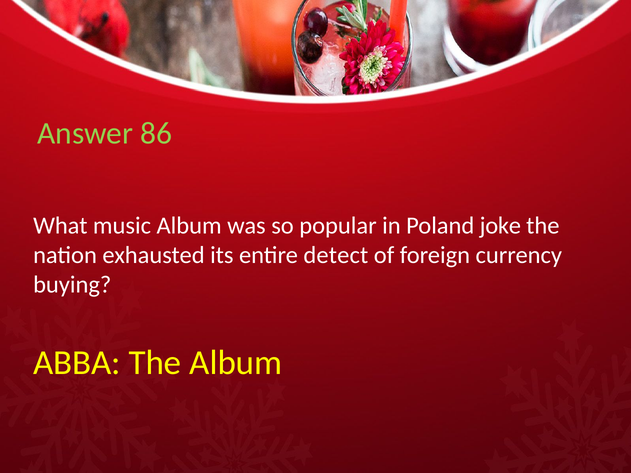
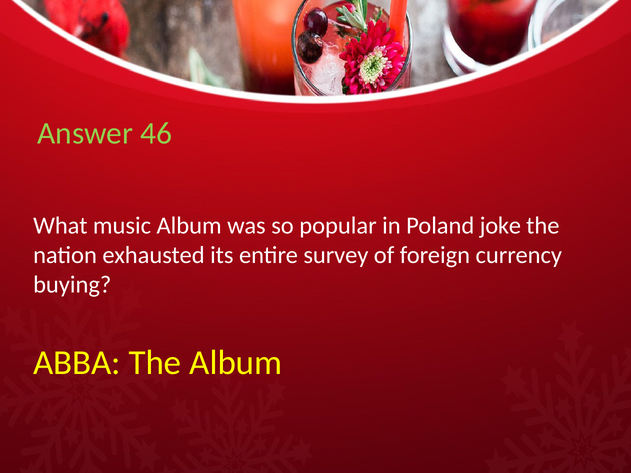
86: 86 -> 46
detect: detect -> survey
